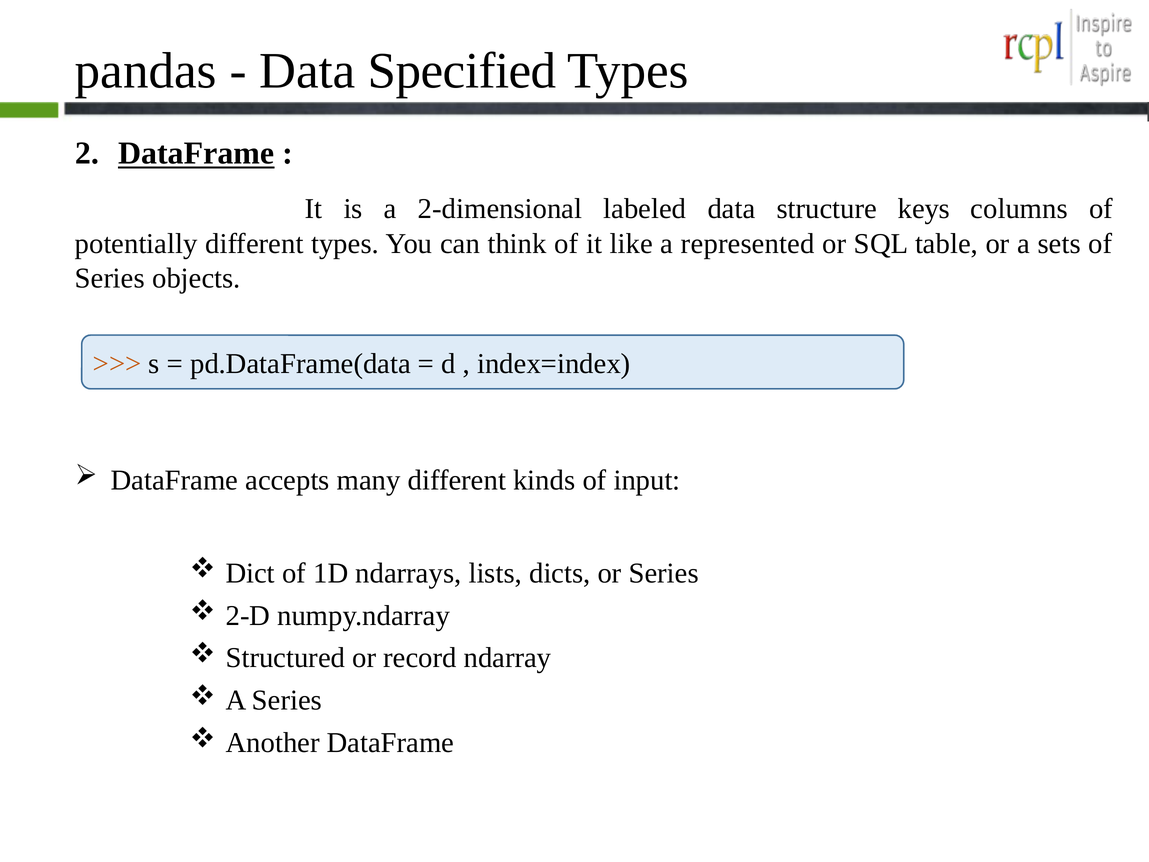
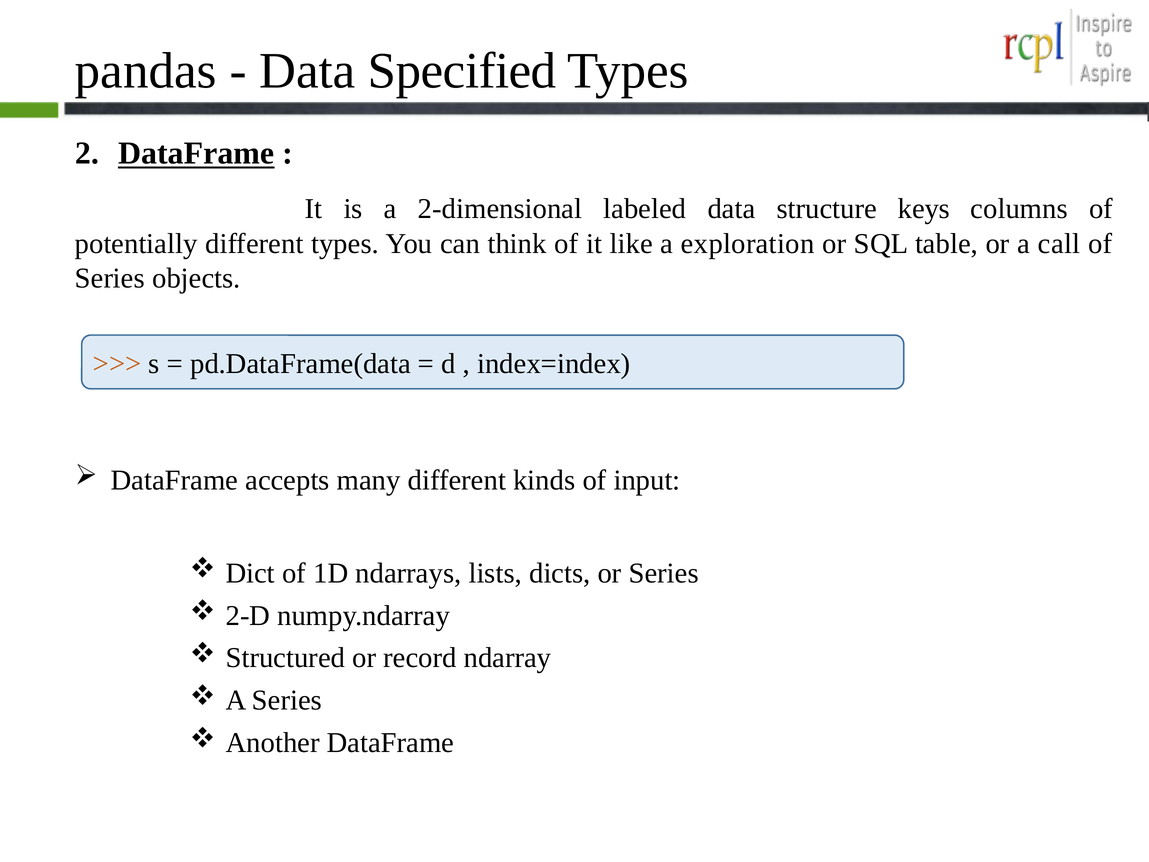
represented: represented -> exploration
sets: sets -> call
